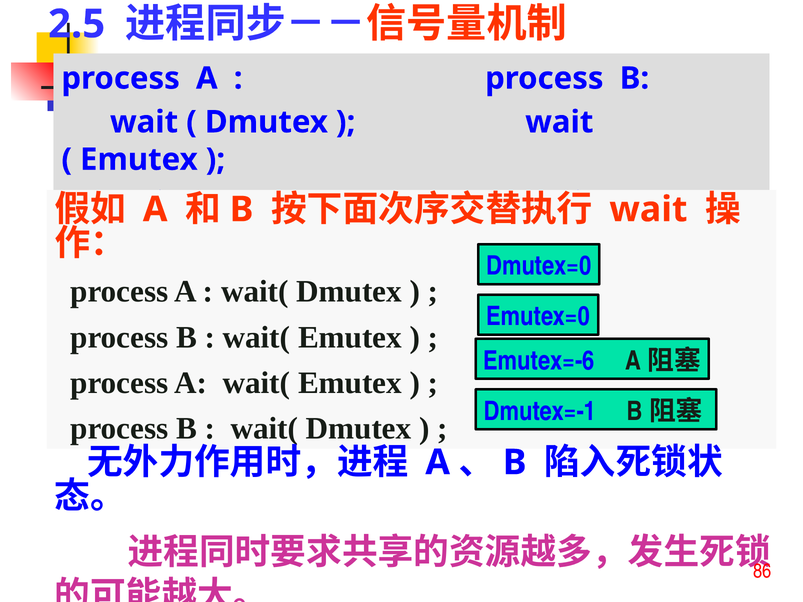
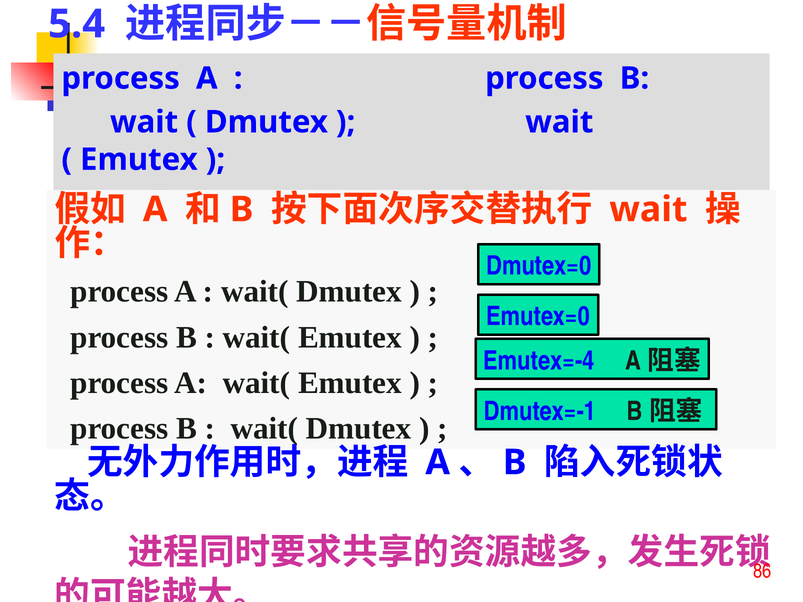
2.5: 2.5 -> 5.4
Emutex=-6: Emutex=-6 -> Emutex=-4
